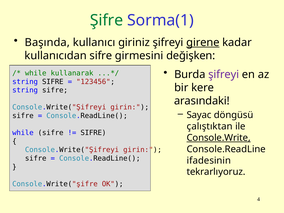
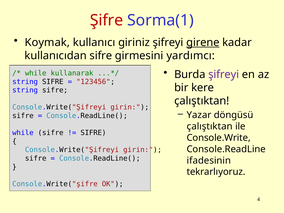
Şifre colour: green -> red
Başında: Başında -> Koymak
değişken: değişken -> yardımcı
arasındaki at (202, 101): arasındaki -> çalıştıktan
Sayac: Sayac -> Yazar
Console.Write underline: present -> none
